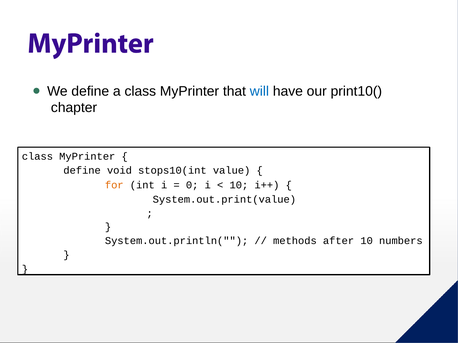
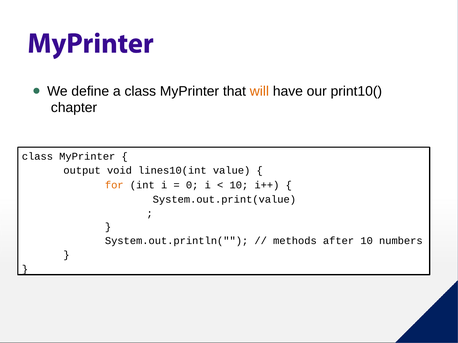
will colour: blue -> orange
define at (82, 171): define -> output
stops10(int: stops10(int -> lines10(int
